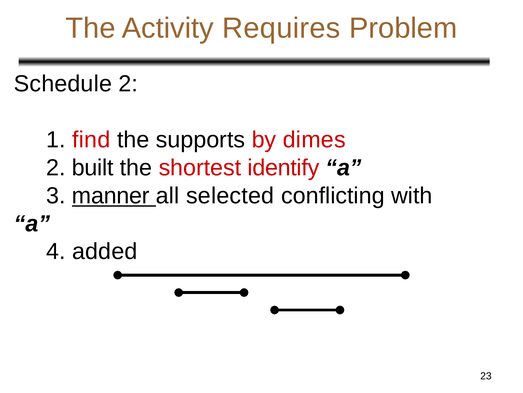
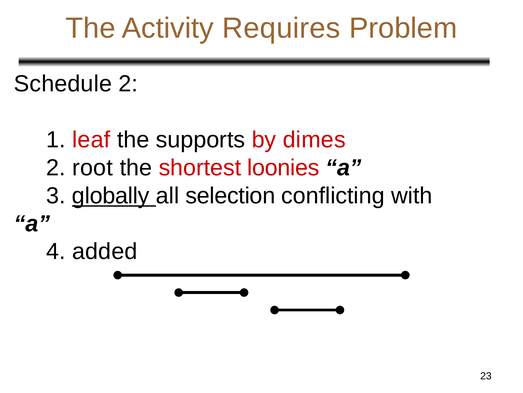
find: find -> leaf
built: built -> root
identify: identify -> loonies
manner: manner -> globally
selected: selected -> selection
